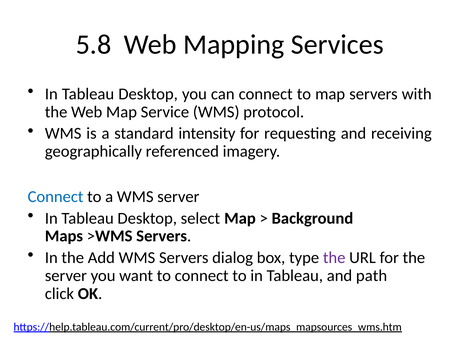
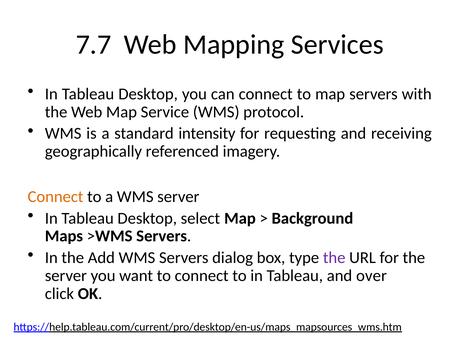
5.8: 5.8 -> 7.7
Connect at (56, 197) colour: blue -> orange
path: path -> over
